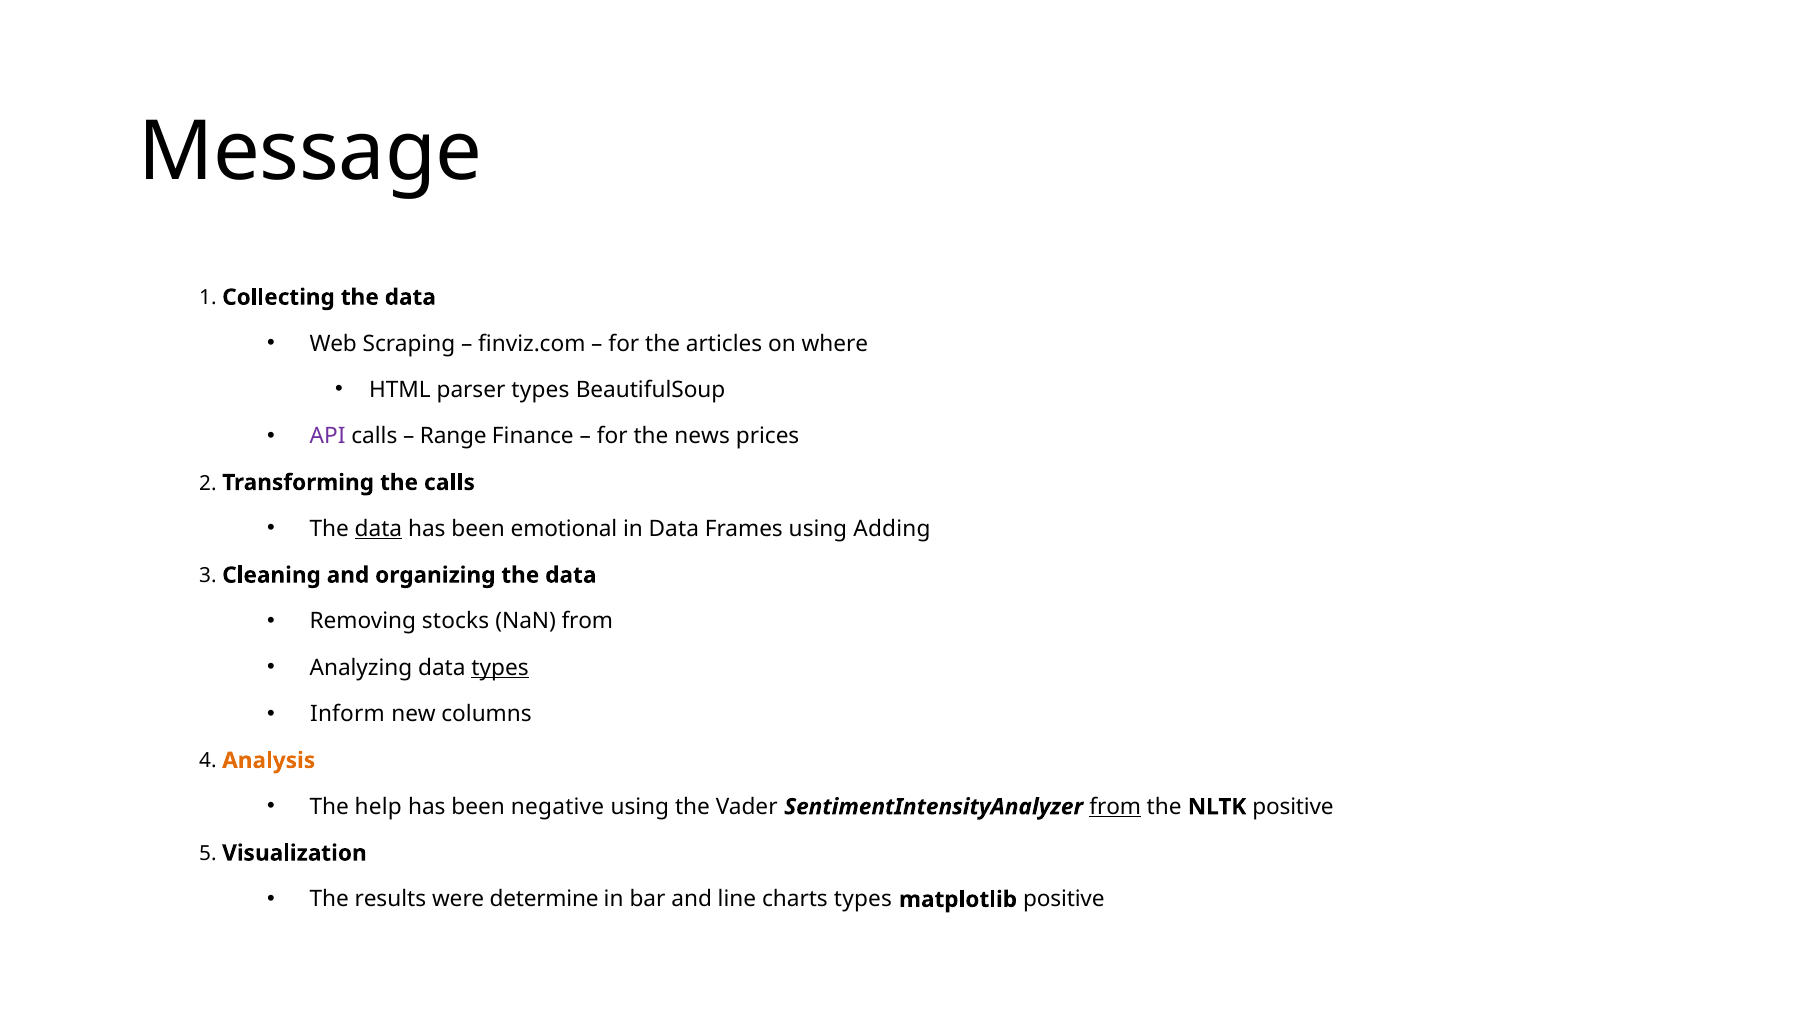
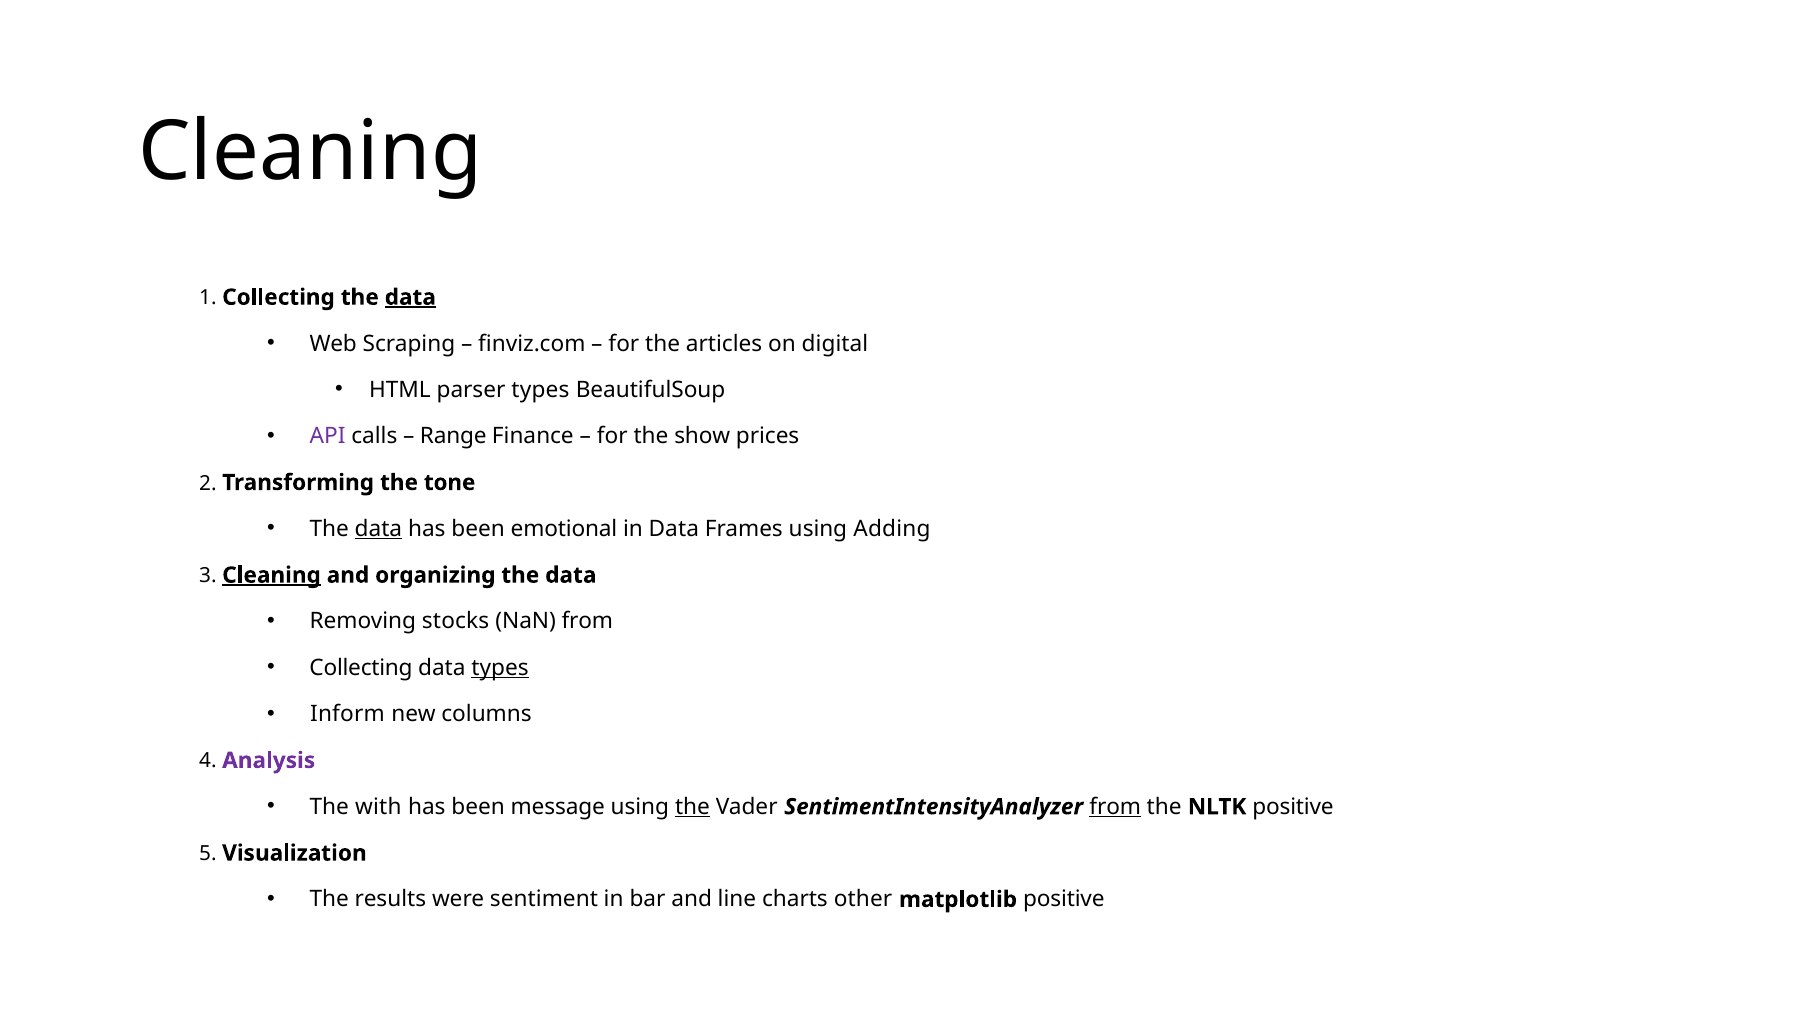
Message at (310, 152): Message -> Cleaning
data at (410, 297) underline: none -> present
where: where -> digital
news: news -> show
the calls: calls -> tone
Cleaning at (271, 575) underline: none -> present
Analyzing at (361, 668): Analyzing -> Collecting
Analysis colour: orange -> purple
help: help -> with
negative: negative -> message
the at (693, 807) underline: none -> present
determine: determine -> sentiment
charts types: types -> other
